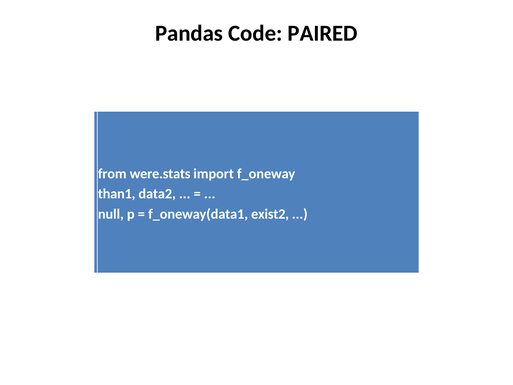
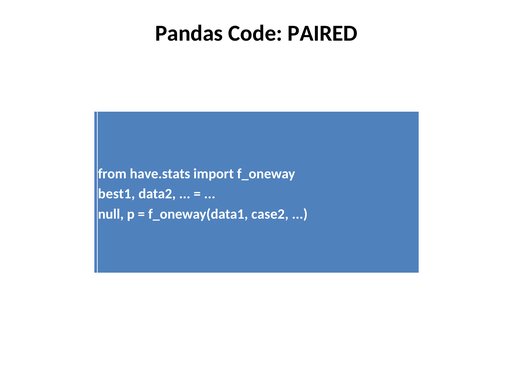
were.stats: were.stats -> have.stats
than1: than1 -> best1
exist2: exist2 -> case2
